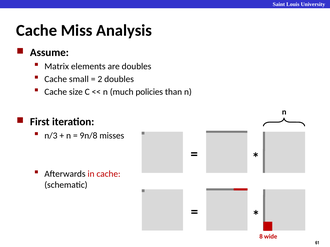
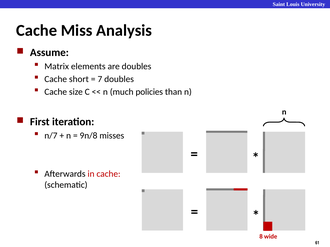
small: small -> short
2: 2 -> 7
n/3: n/3 -> n/7
